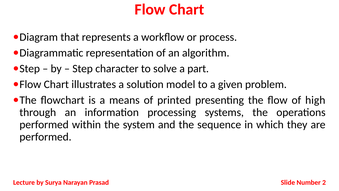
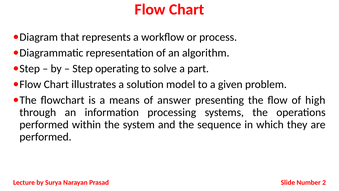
character: character -> operating
printed: printed -> answer
